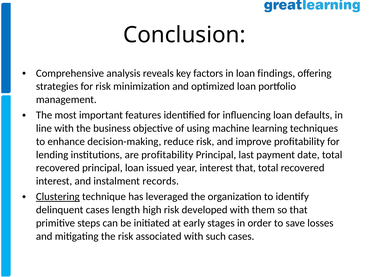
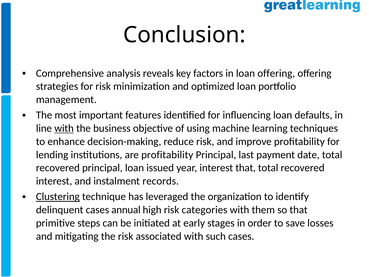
loan findings: findings -> offering
with at (64, 128) underline: none -> present
length: length -> annual
developed: developed -> categories
